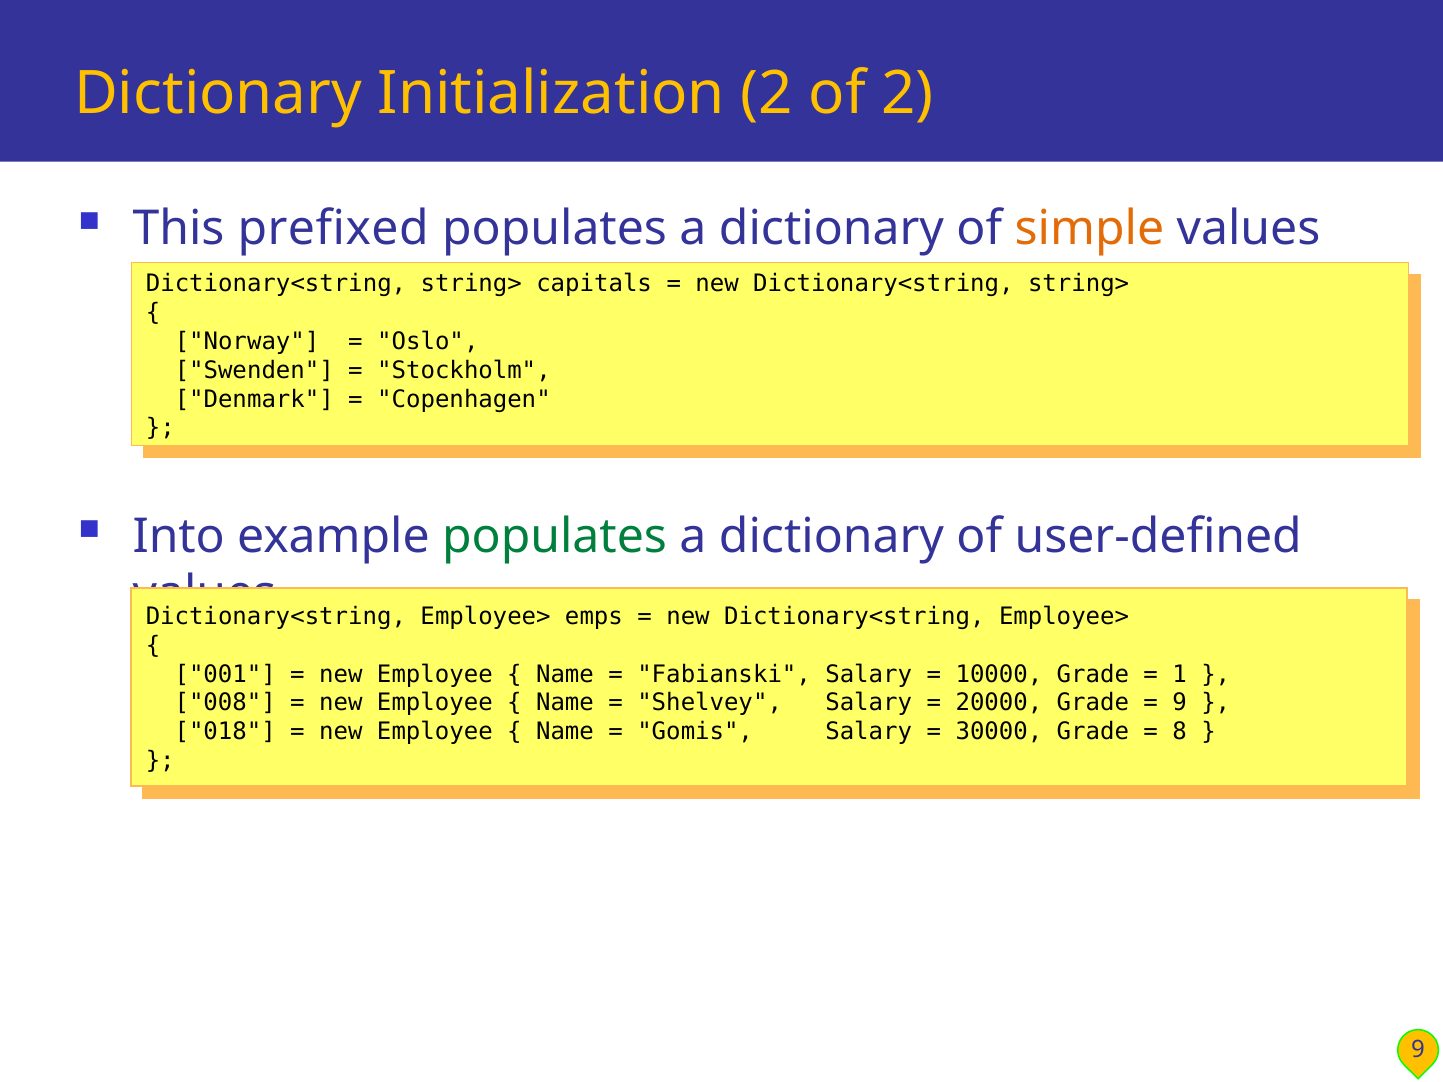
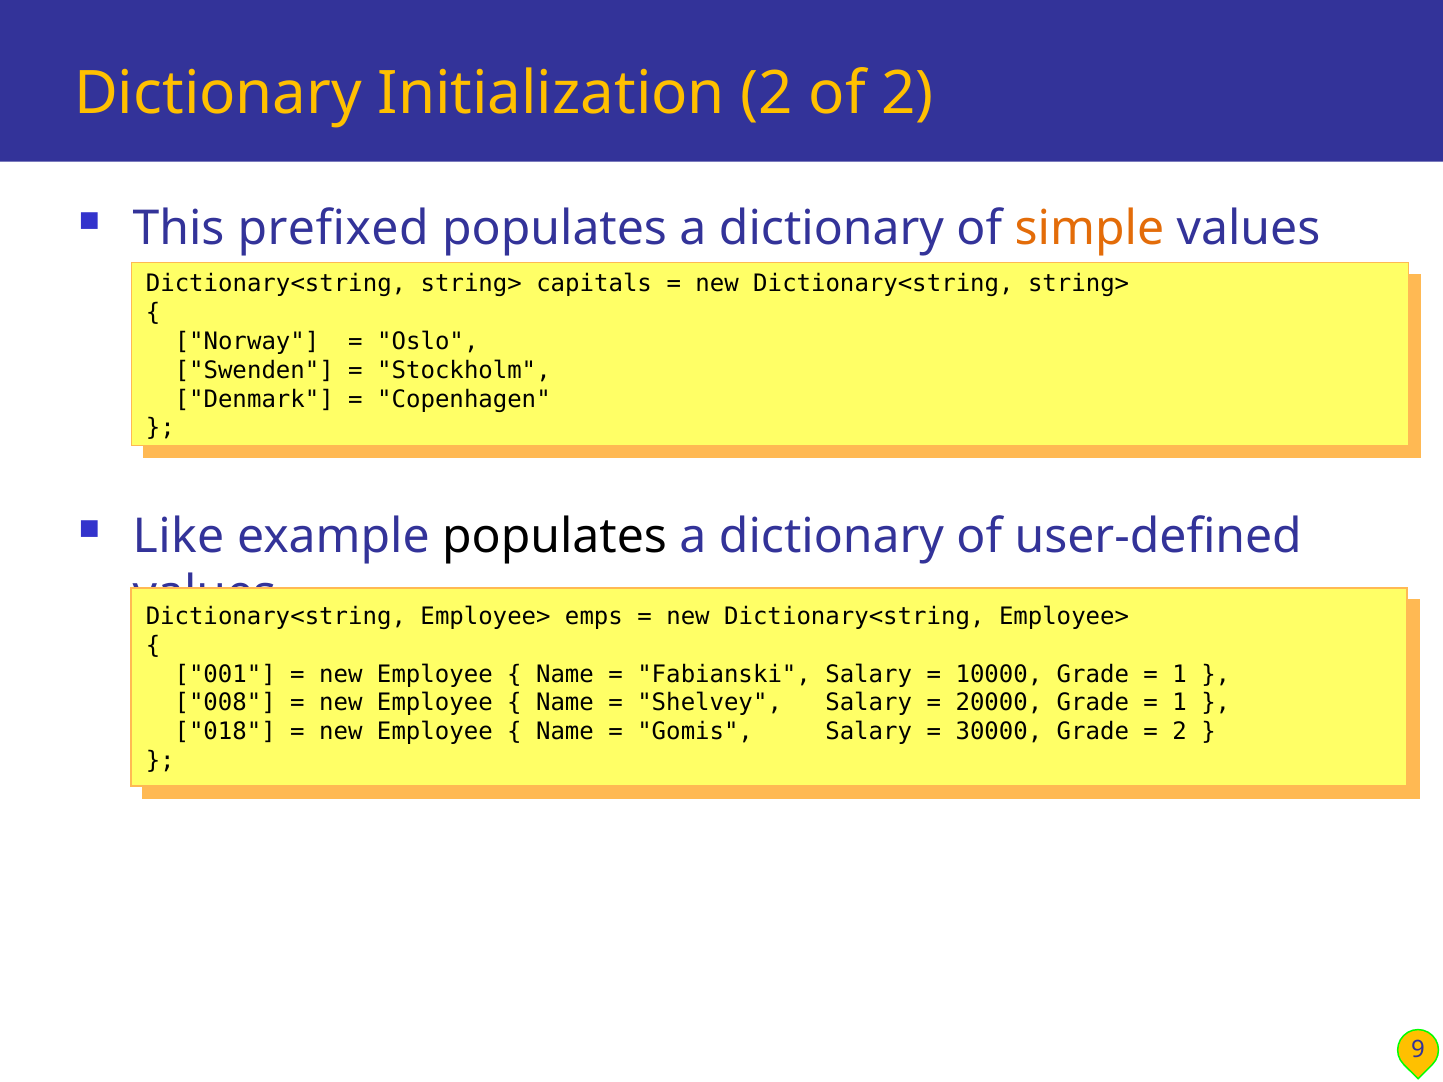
Into: Into -> Like
populates at (555, 536) colour: green -> black
9 at (1180, 703): 9 -> 1
8 at (1180, 732): 8 -> 2
